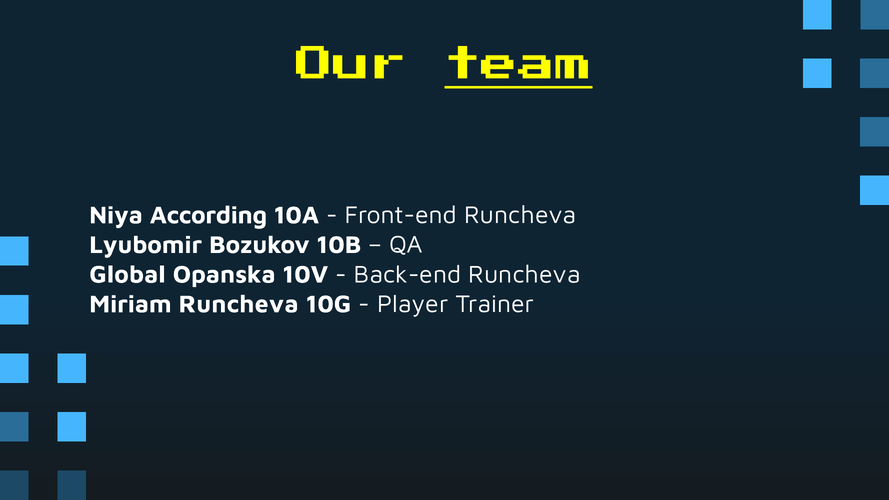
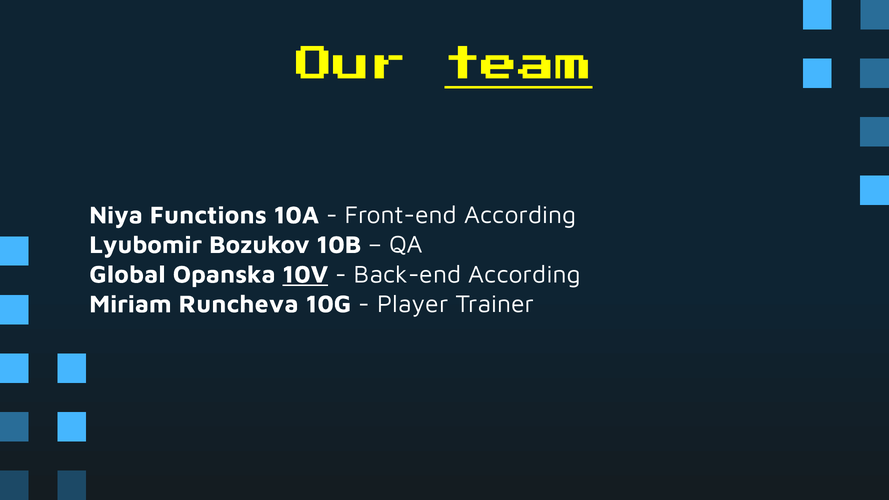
According: According -> Functions
Front-end Runcheva: Runcheva -> According
10V underline: none -> present
Back-end Runcheva: Runcheva -> According
